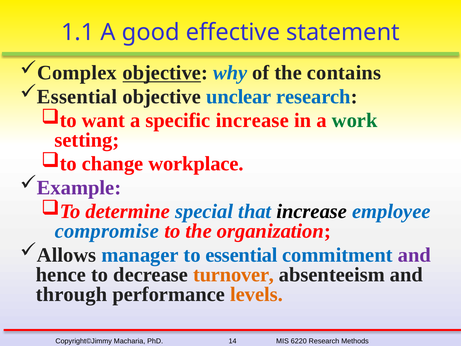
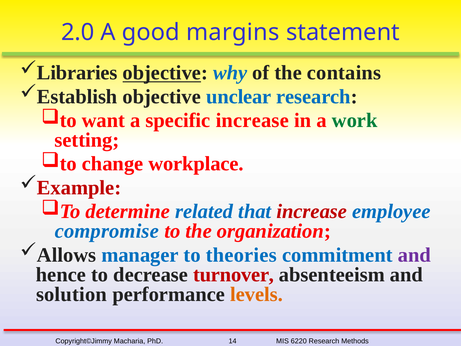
1.1: 1.1 -> 2.0
effective: effective -> margins
Complex: Complex -> Libraries
Essential at (77, 97): Essential -> Establish
Example colour: purple -> red
special: special -> related
increase at (312, 211) colour: black -> red
to essential: essential -> theories
turnover colour: orange -> red
through: through -> solution
